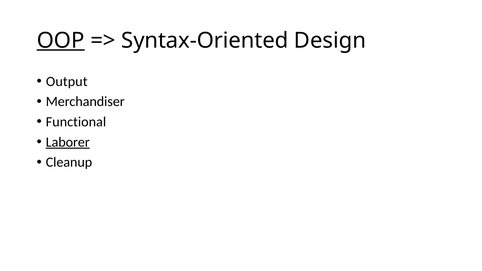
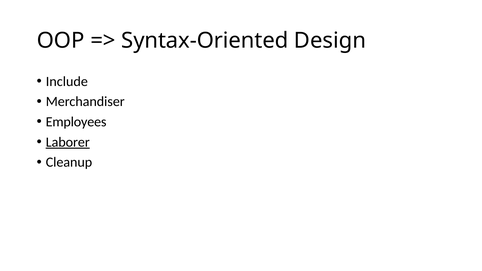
OOP underline: present -> none
Output: Output -> Include
Functional: Functional -> Employees
